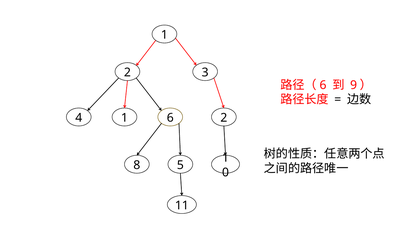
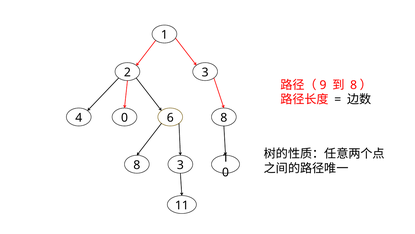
6 at (323, 85): 6 -> 9
9 at (354, 85): 9 -> 8
4 1: 1 -> 0
6 2: 2 -> 8
8 5: 5 -> 3
